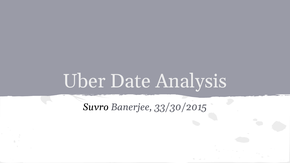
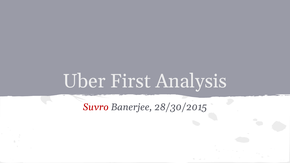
Date: Date -> First
Suvro colour: black -> red
33/30/2015: 33/30/2015 -> 28/30/2015
